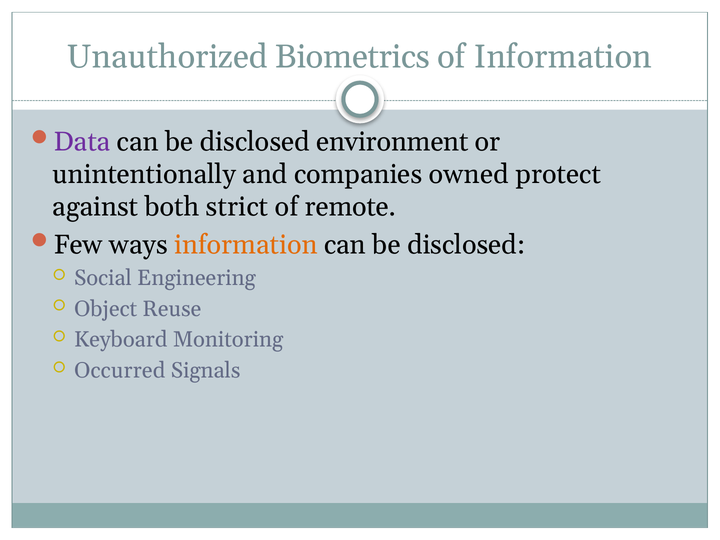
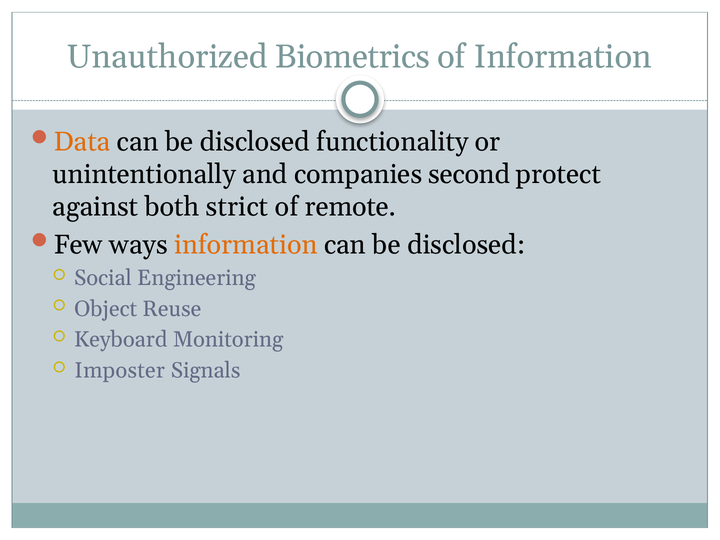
Data colour: purple -> orange
environment: environment -> functionality
owned: owned -> second
Occurred: Occurred -> Imposter
